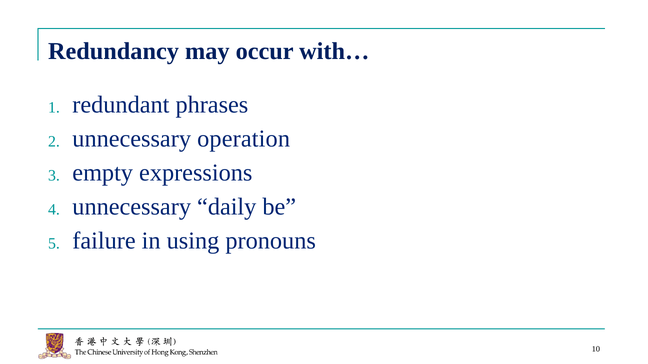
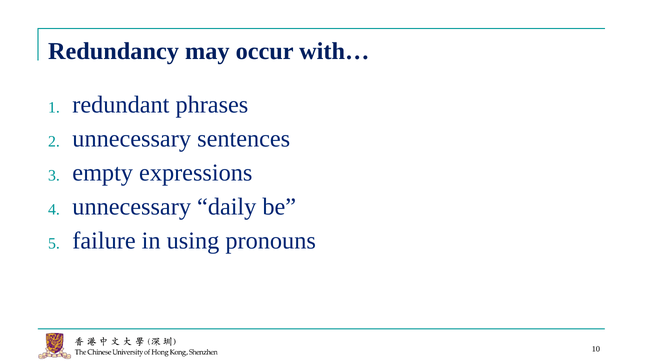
operation: operation -> sentences
